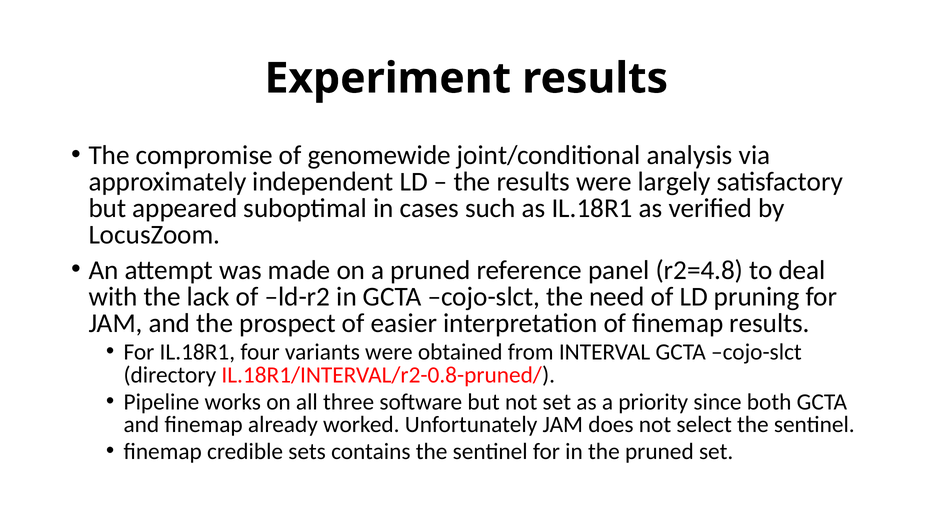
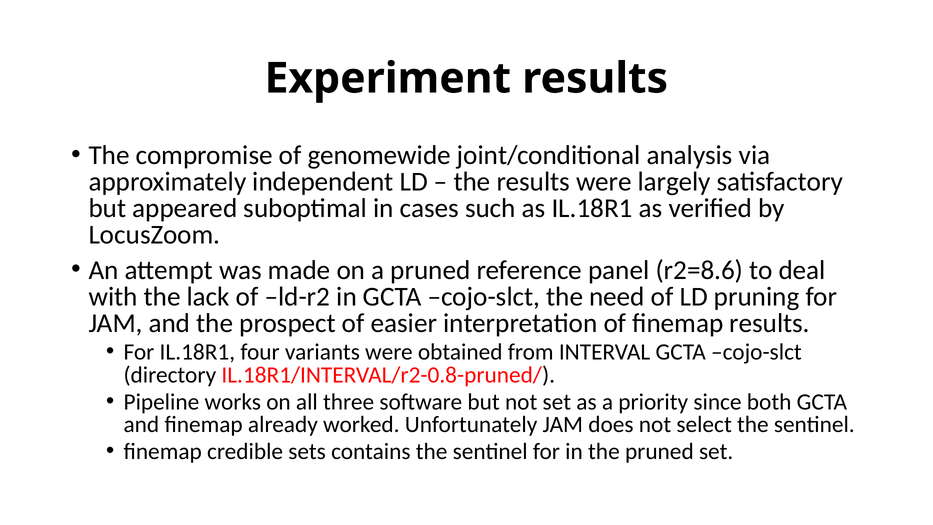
r2=4.8: r2=4.8 -> r2=8.6
